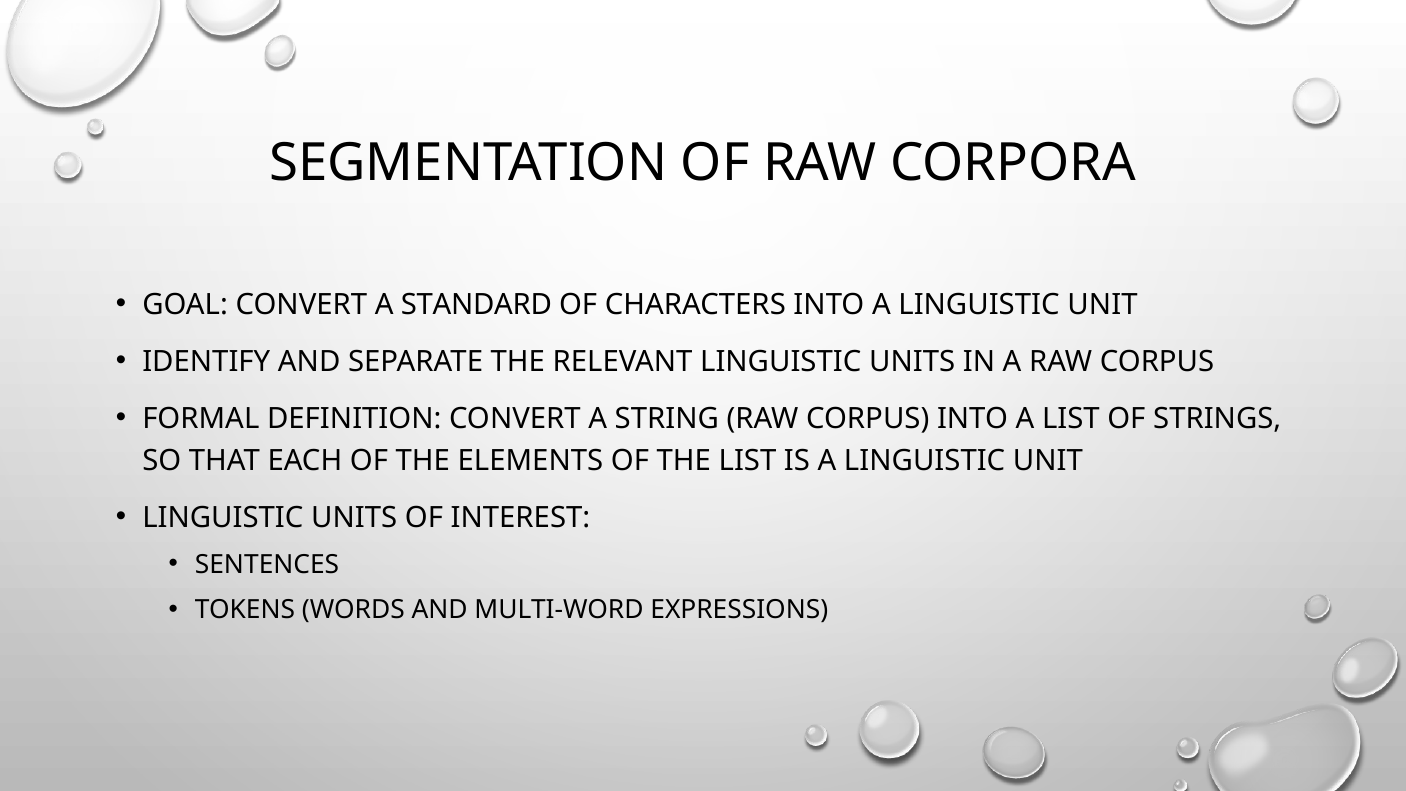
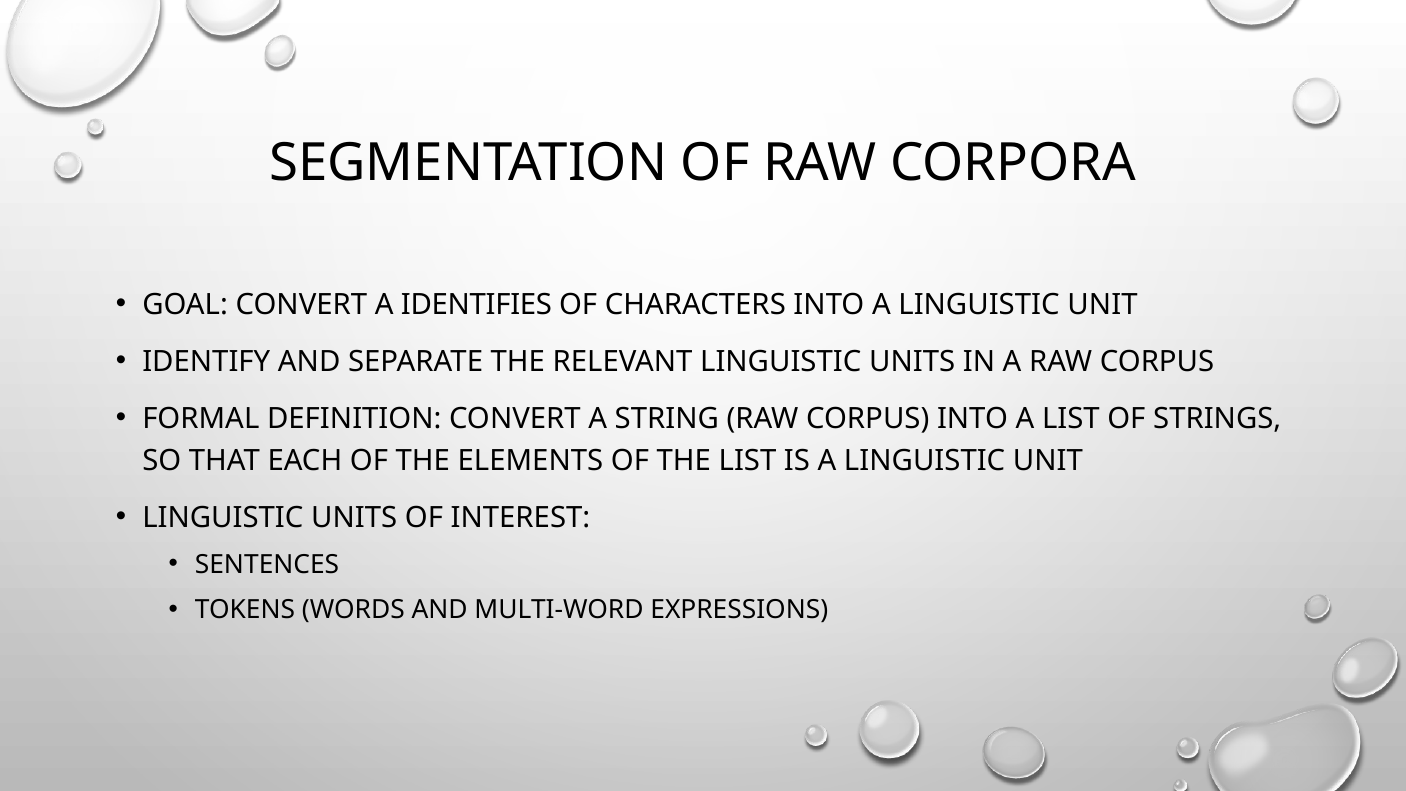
STANDARD: STANDARD -> IDENTIFIES
